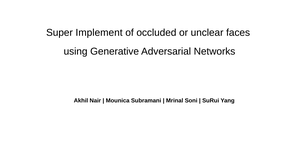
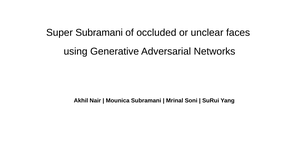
Super Implement: Implement -> Subramani
